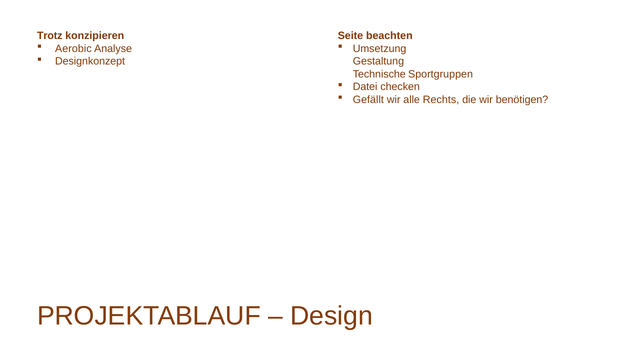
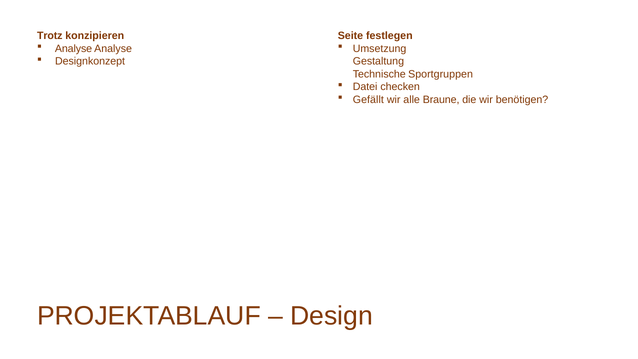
beachten: beachten -> festlegen
Aerobic at (73, 49): Aerobic -> Analyse
Rechts: Rechts -> Braune
